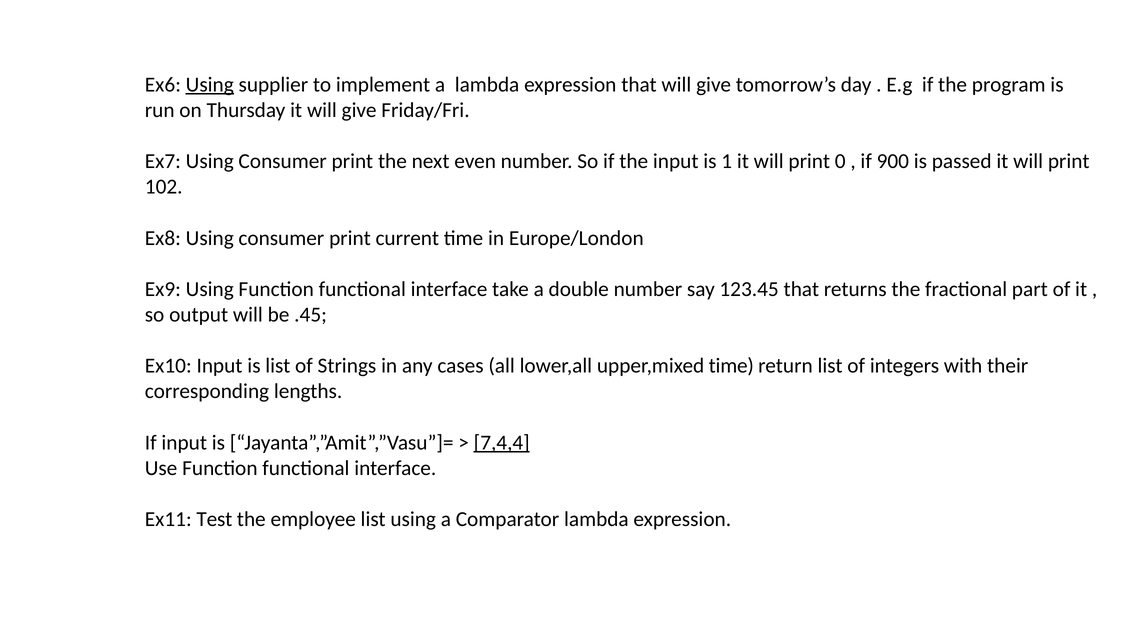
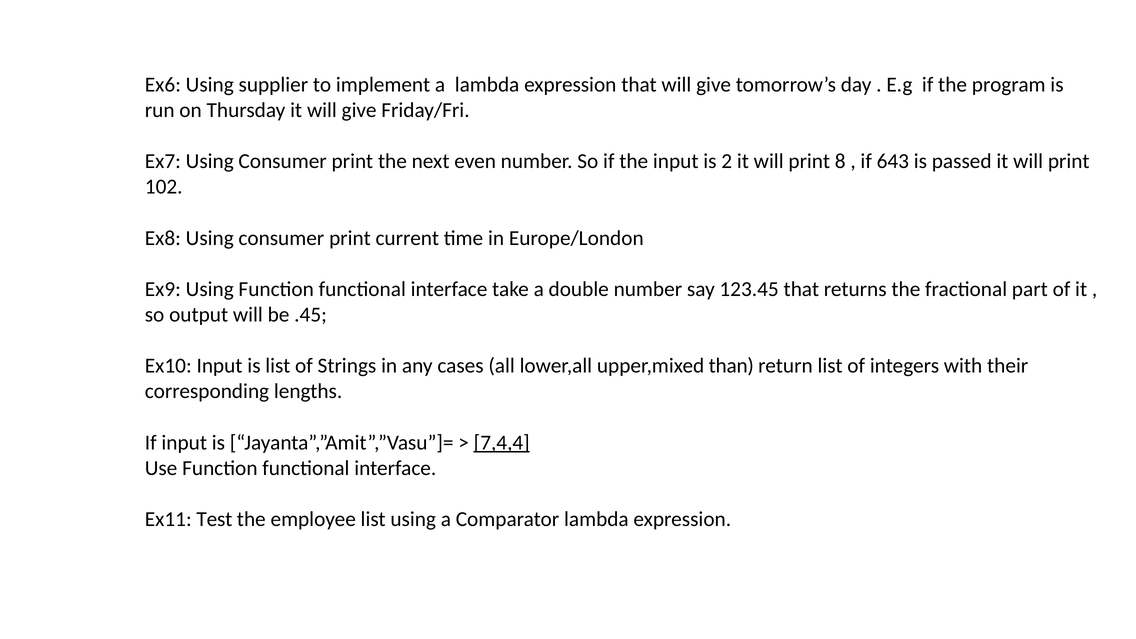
Using at (210, 85) underline: present -> none
1: 1 -> 2
0: 0 -> 8
900: 900 -> 643
upper,mixed time: time -> than
